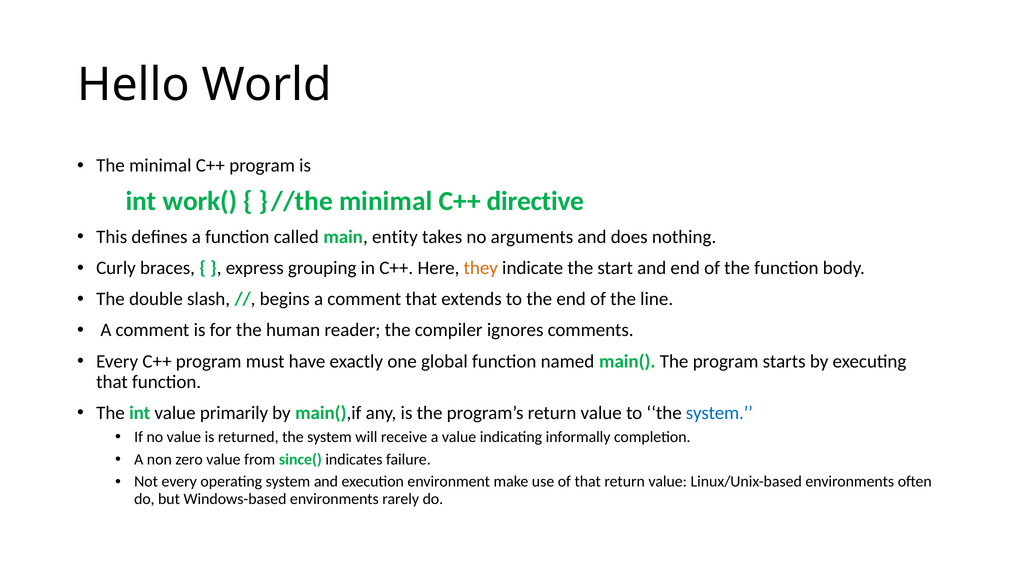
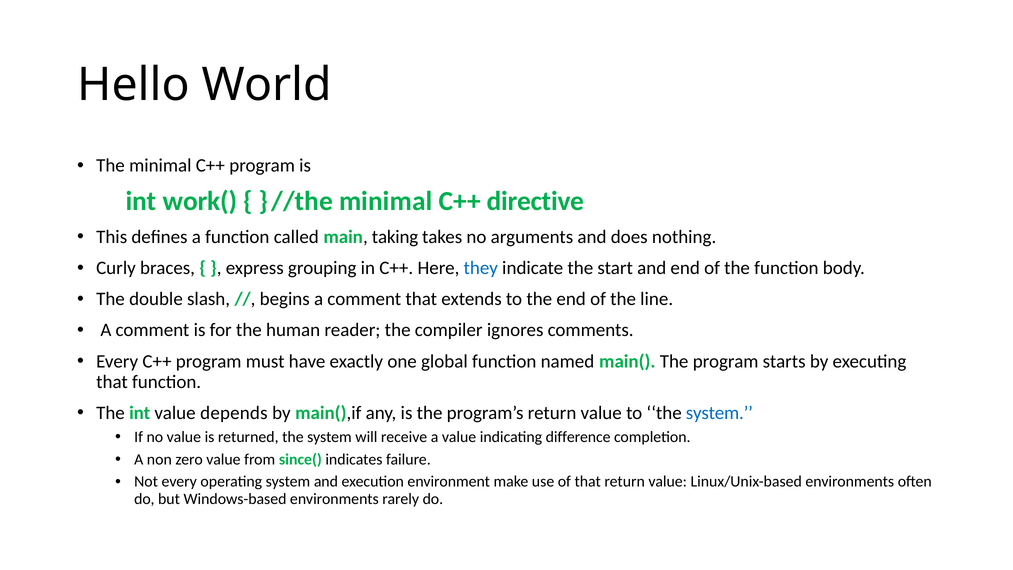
entity: entity -> taking
they colour: orange -> blue
primarily: primarily -> depends
informally: informally -> difference
